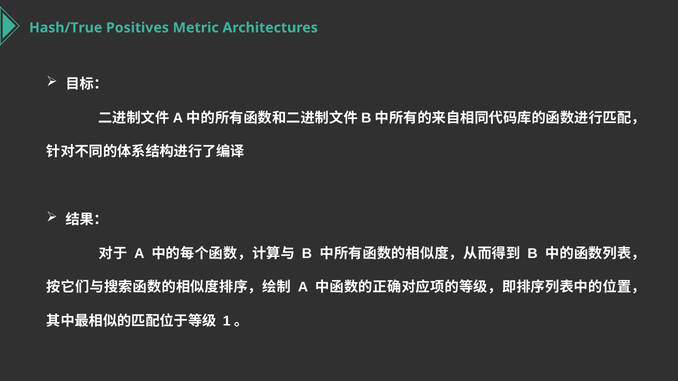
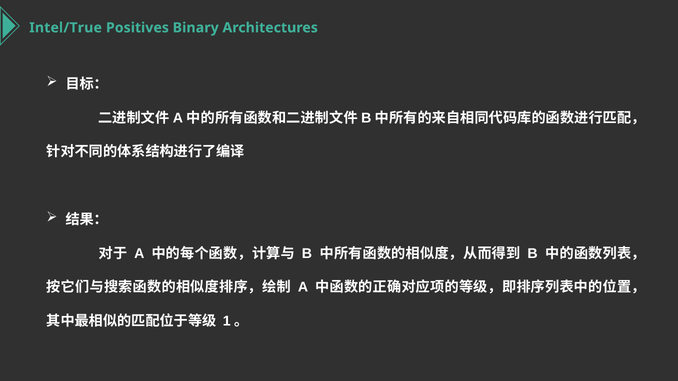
Hash/True: Hash/True -> Intel/True
Metric: Metric -> Binary
